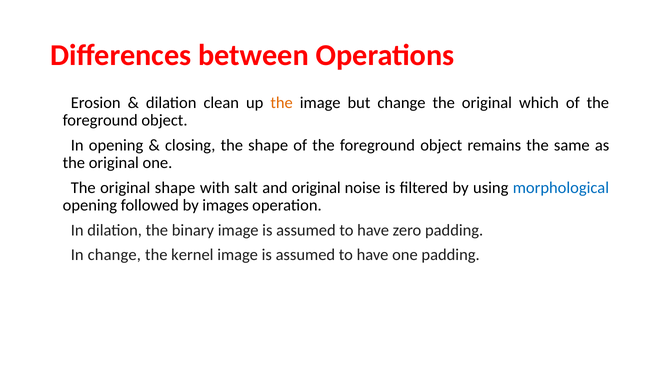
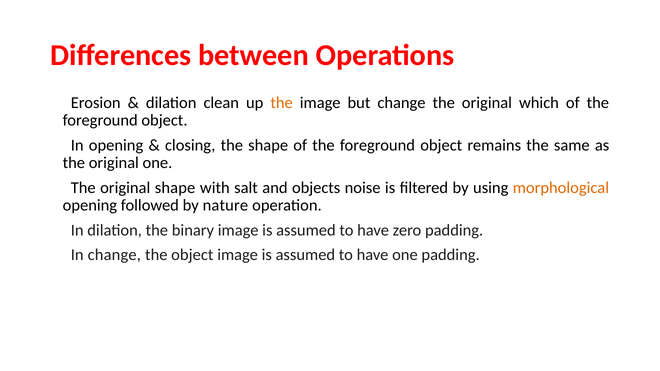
and original: original -> objects
morphological colour: blue -> orange
images: images -> nature
the kernel: kernel -> object
